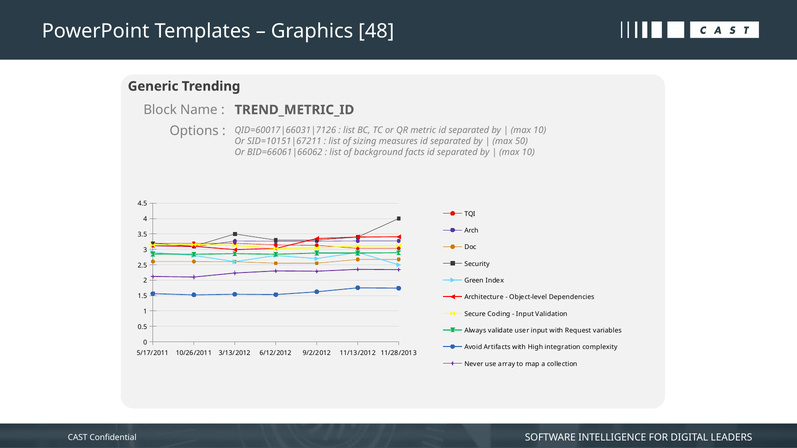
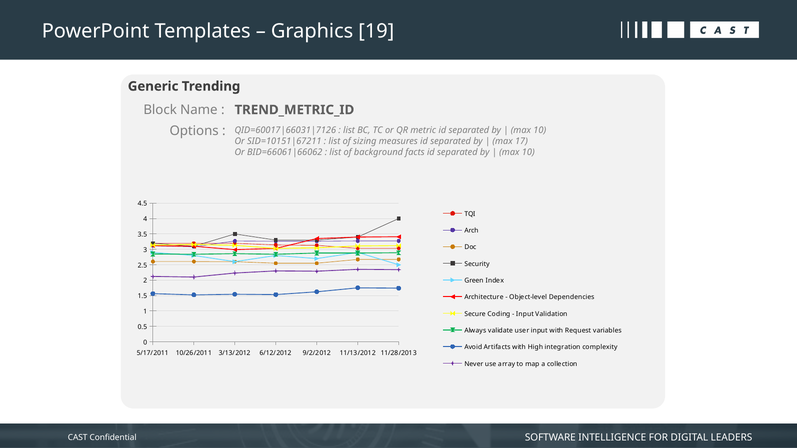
48: 48 -> 19
50: 50 -> 17
